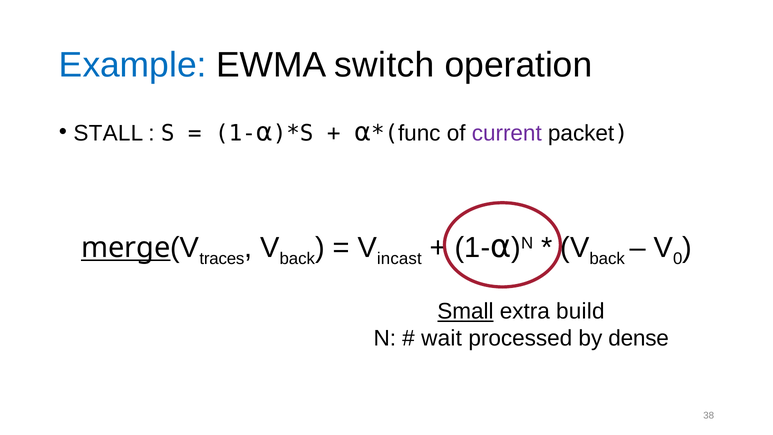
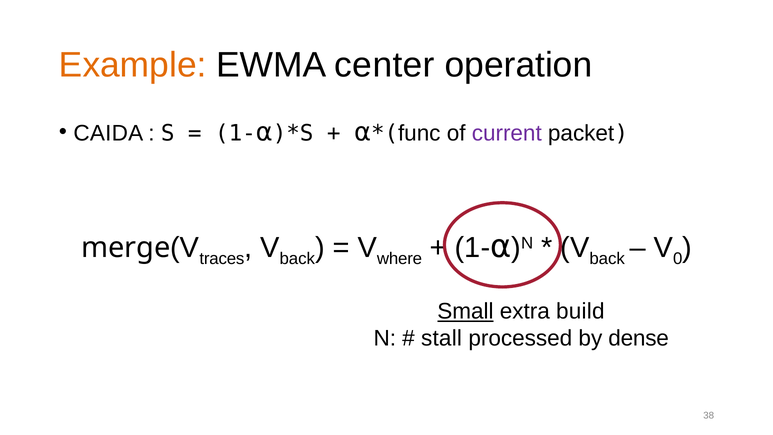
Example colour: blue -> orange
switch: switch -> center
STALL: STALL -> CAIDA
merge underline: present -> none
incast: incast -> where
wait: wait -> stall
